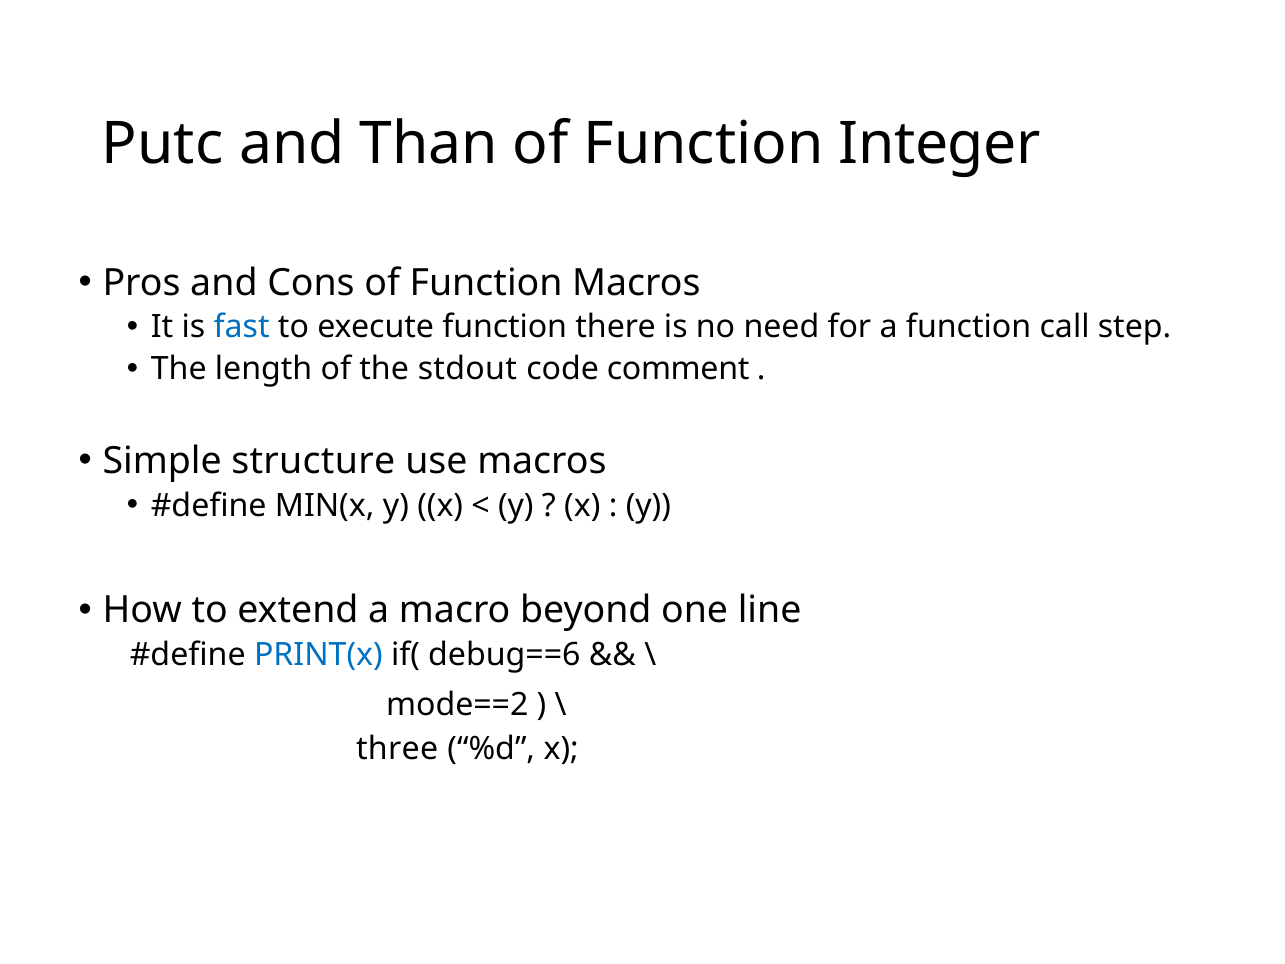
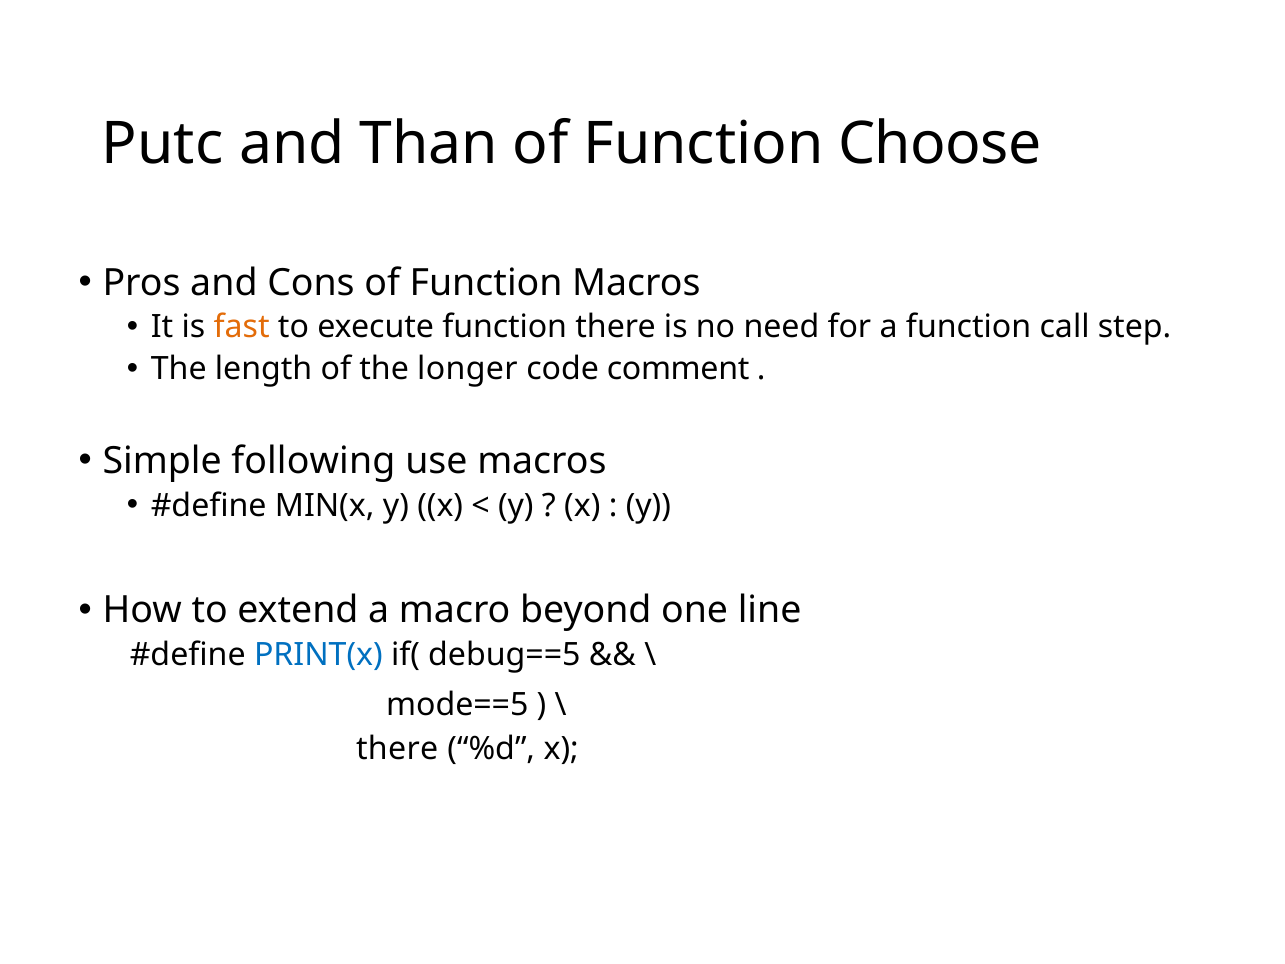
Integer: Integer -> Choose
fast colour: blue -> orange
stdout: stdout -> longer
structure: structure -> following
debug==6: debug==6 -> debug==5
mode==2: mode==2 -> mode==5
three at (397, 749): three -> there
